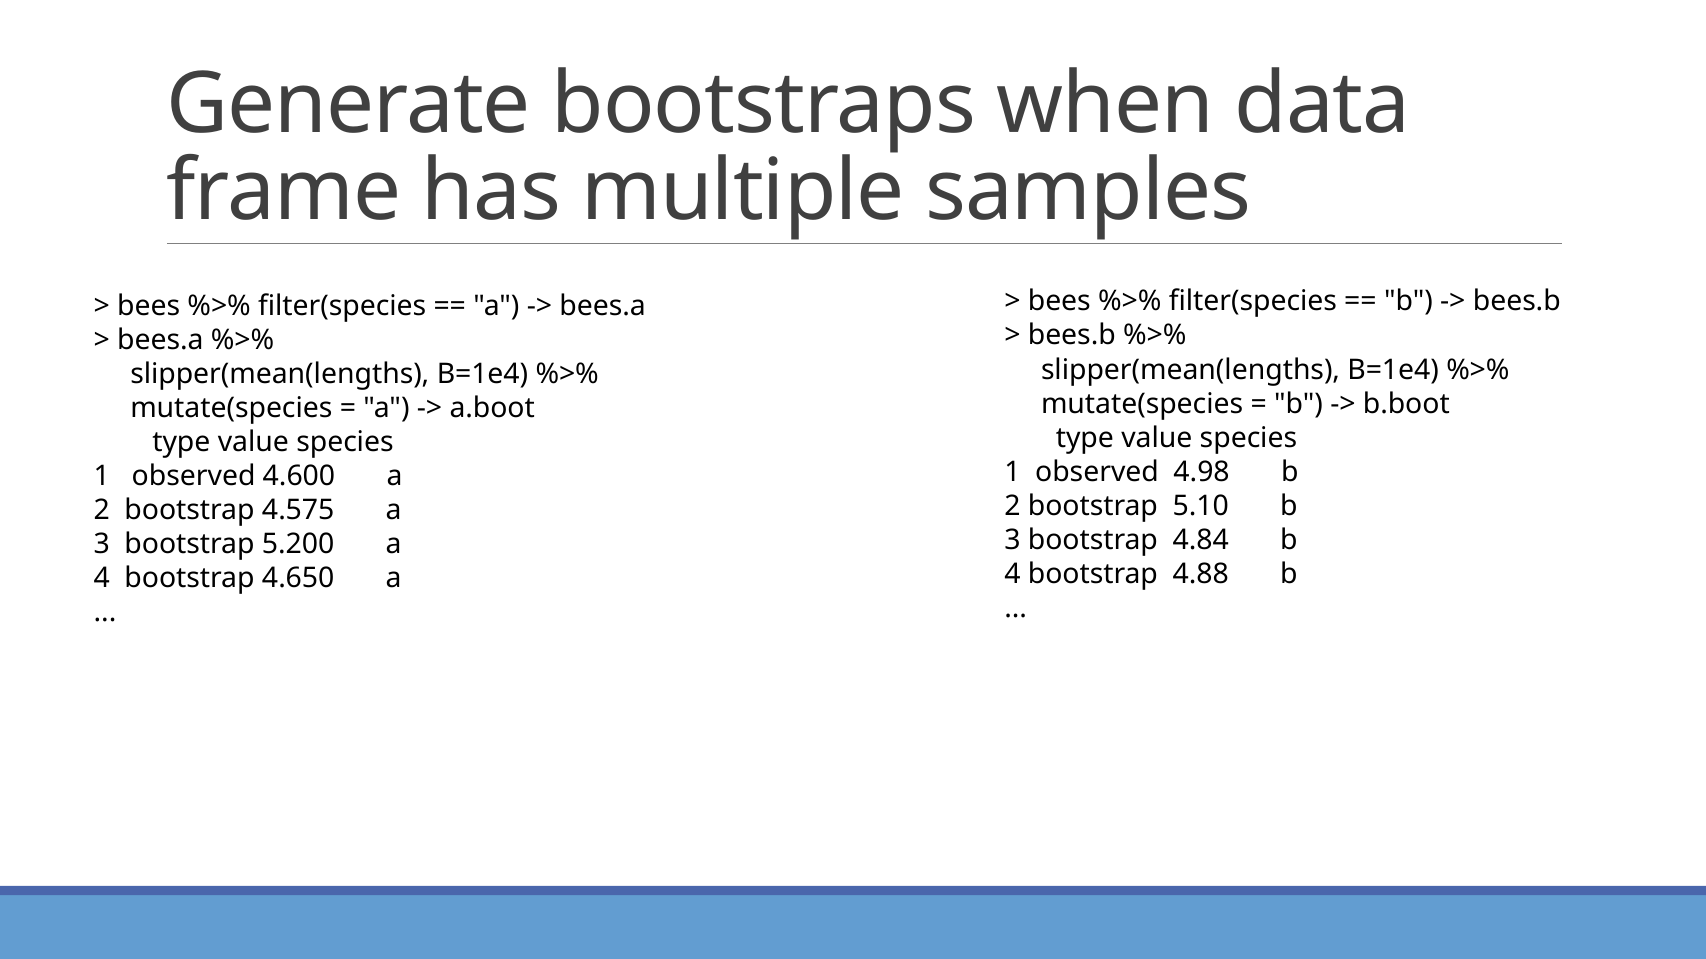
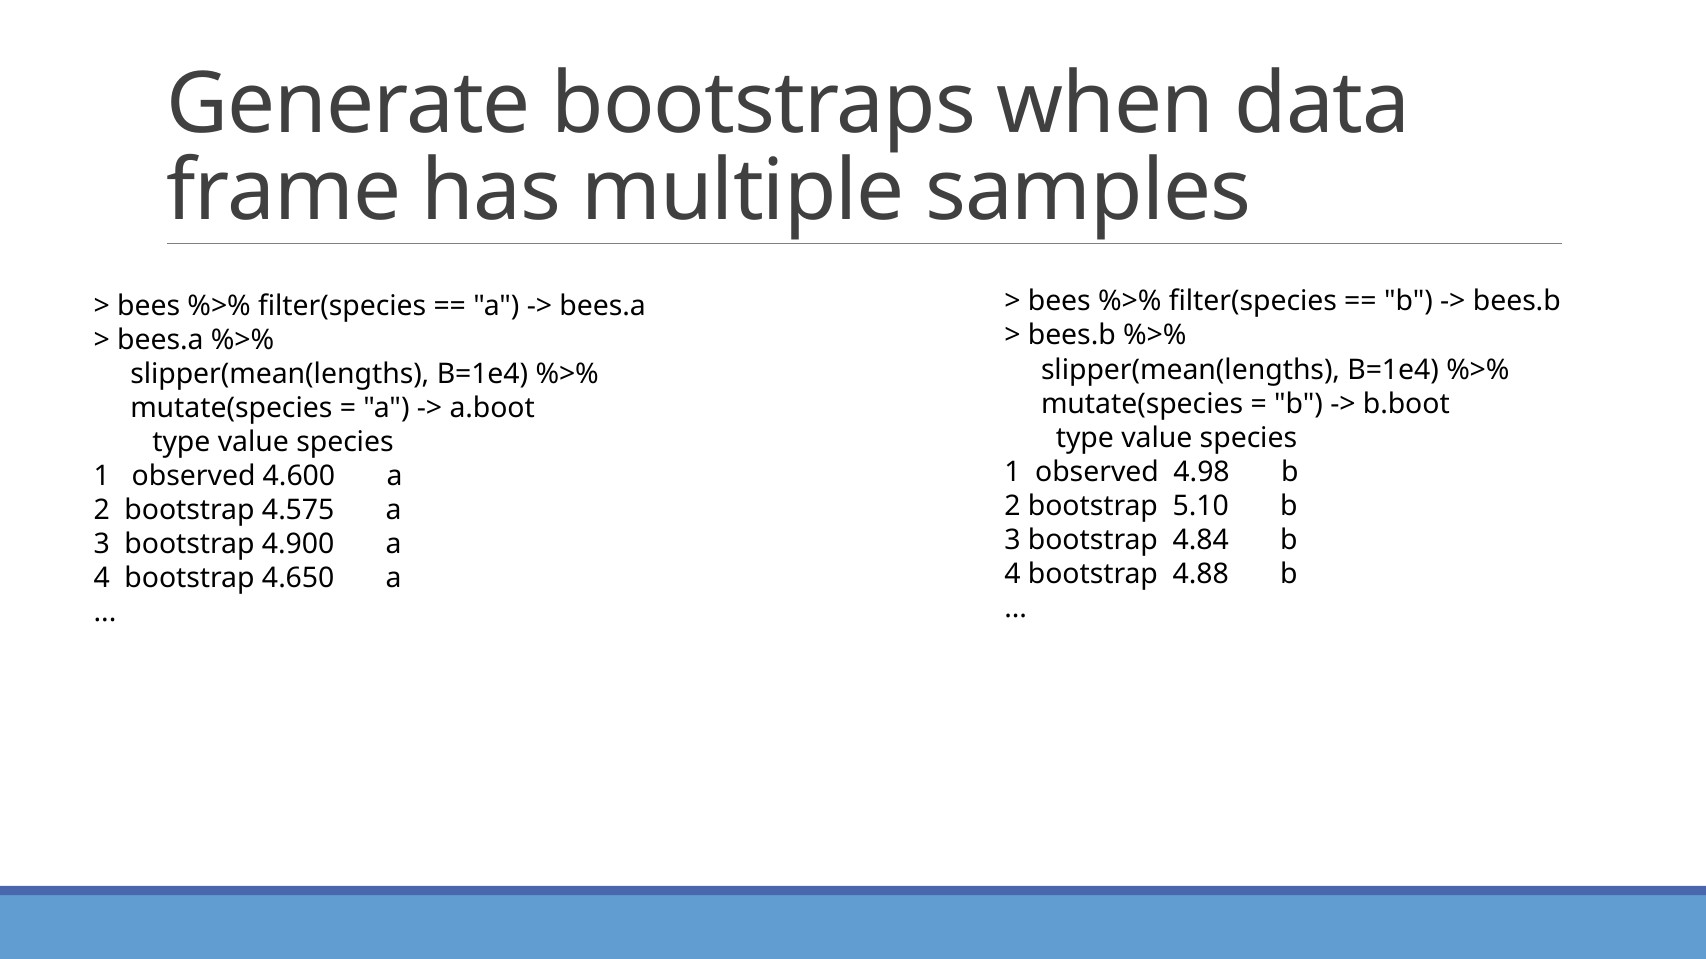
5.200: 5.200 -> 4.900
